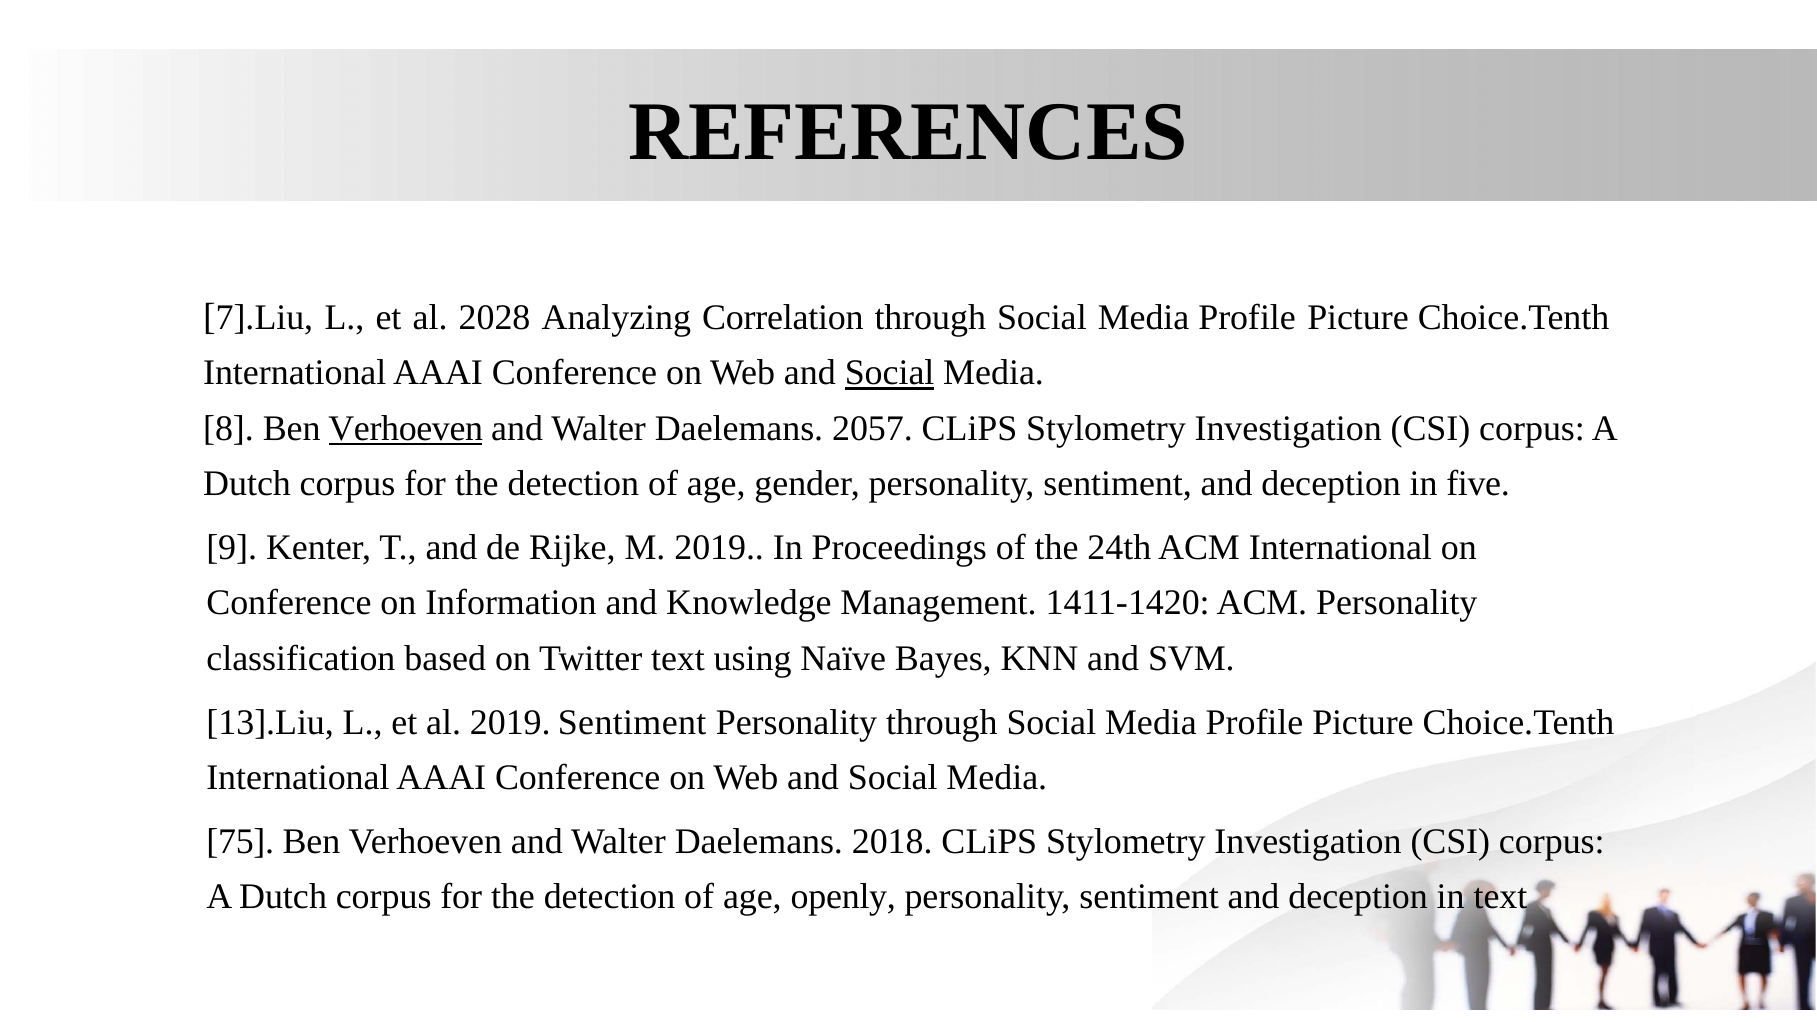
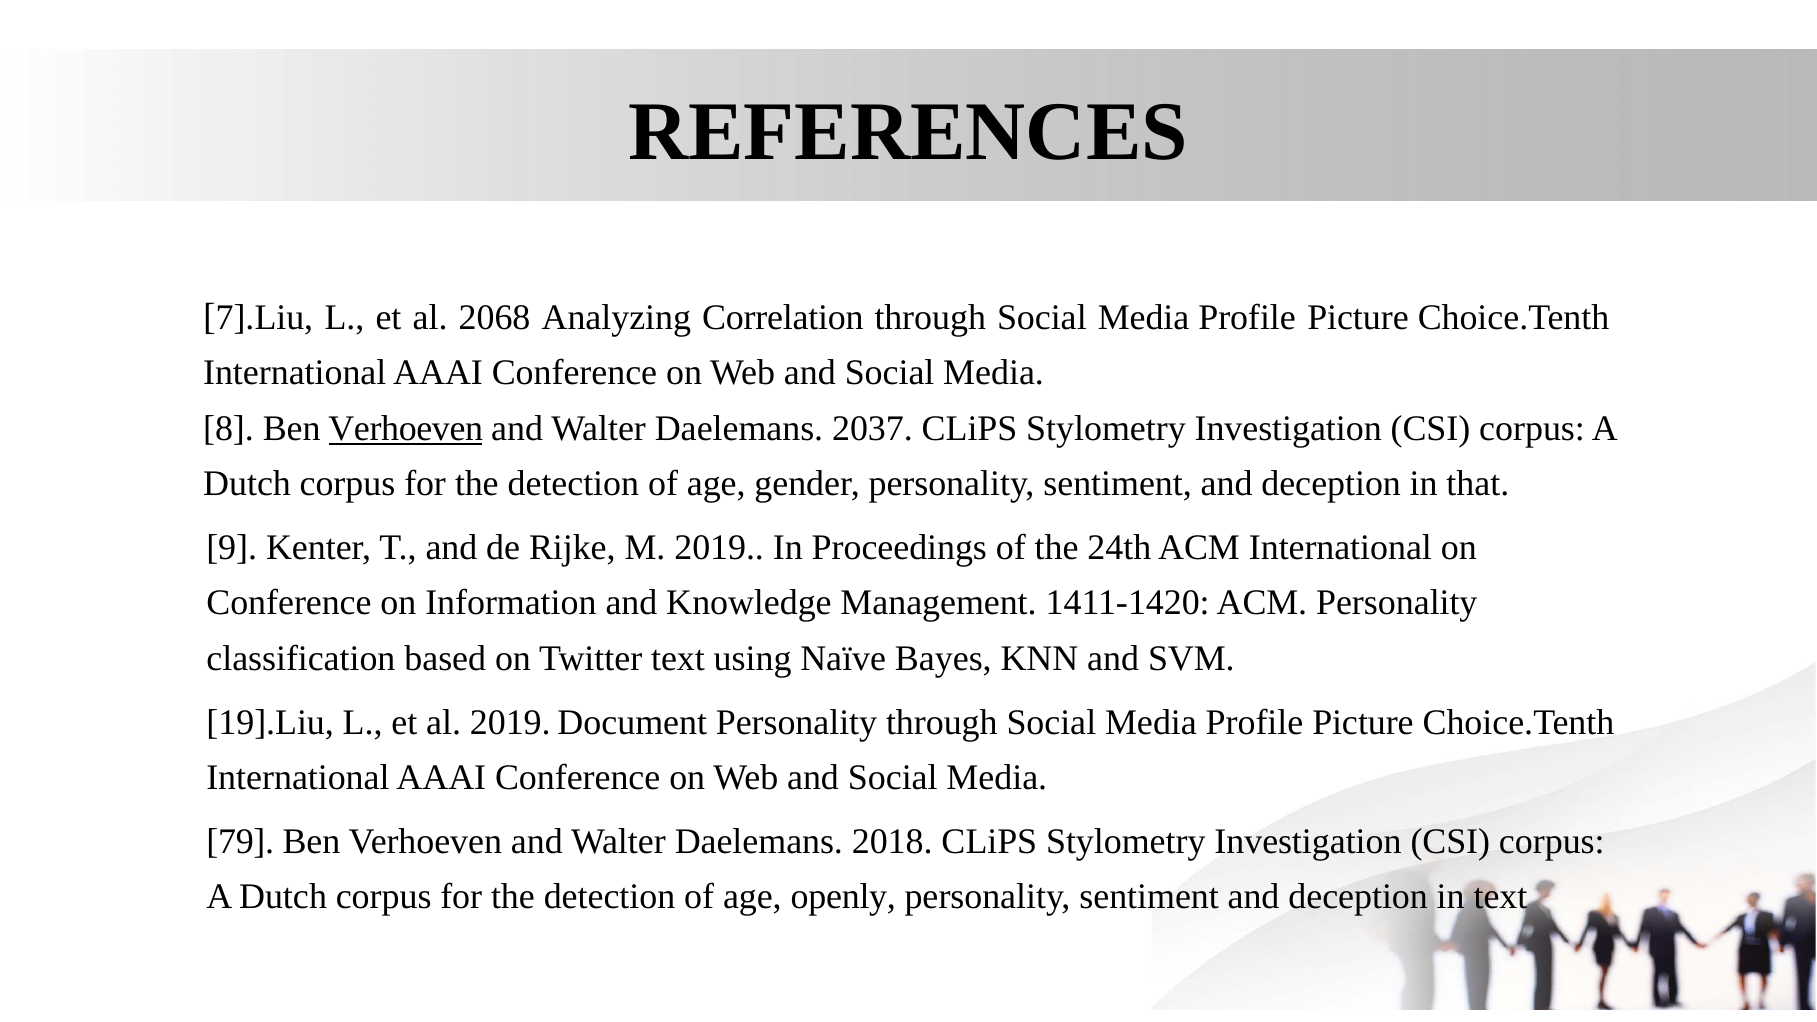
2028: 2028 -> 2068
Social at (890, 373) underline: present -> none
2057: 2057 -> 2037
five: five -> that
13].Liu: 13].Liu -> 19].Liu
2019 Sentiment: Sentiment -> Document
75: 75 -> 79
